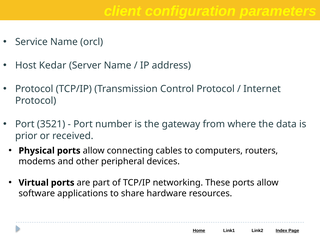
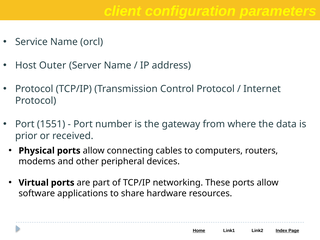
Kedar: Kedar -> Outer
3521: 3521 -> 1551
